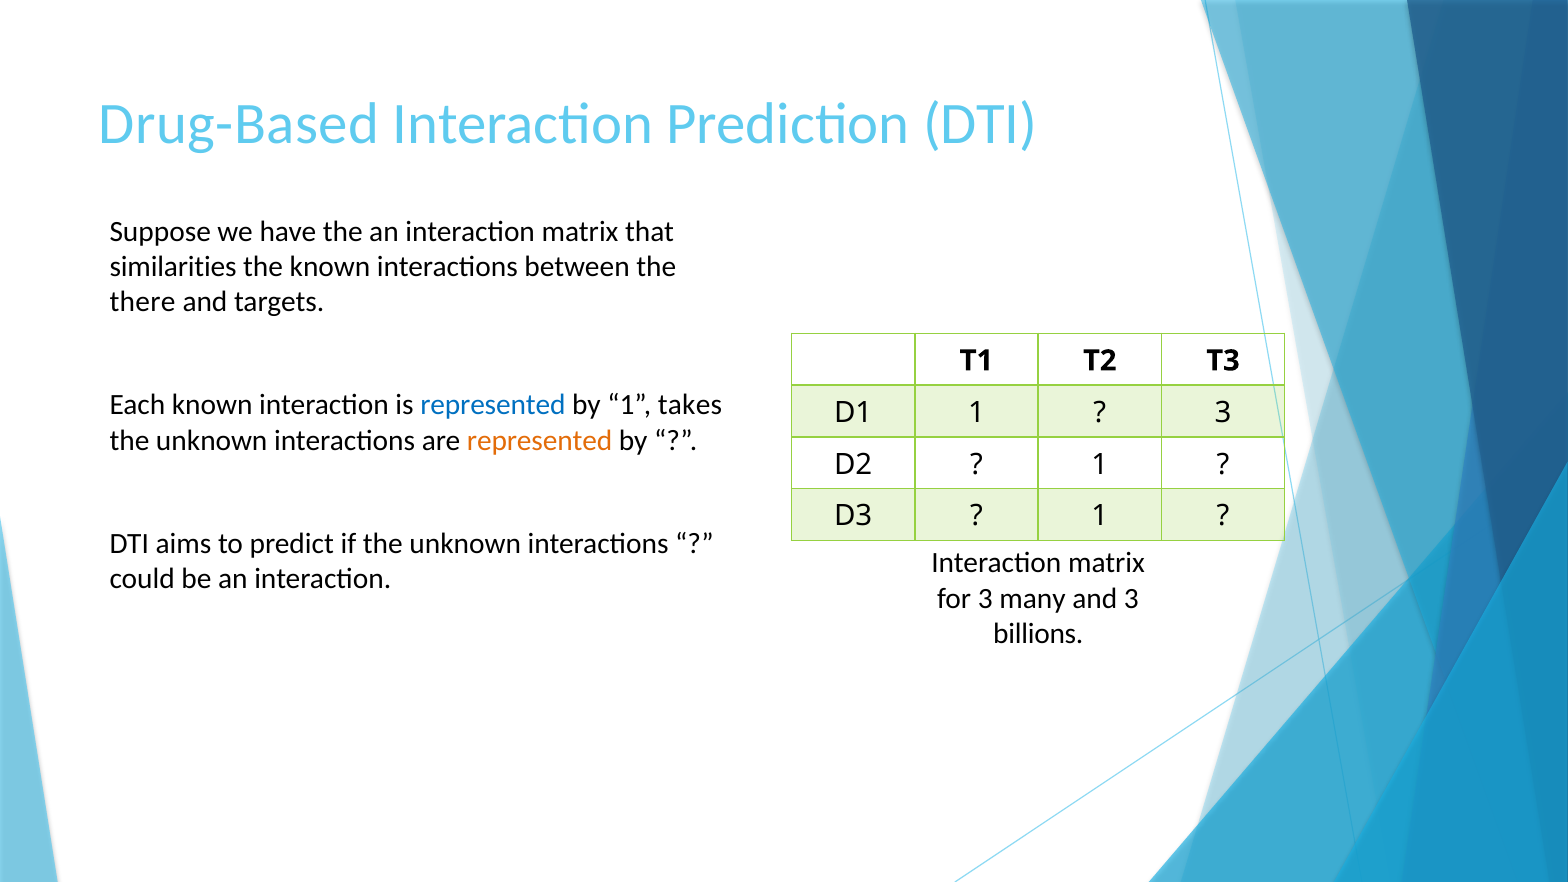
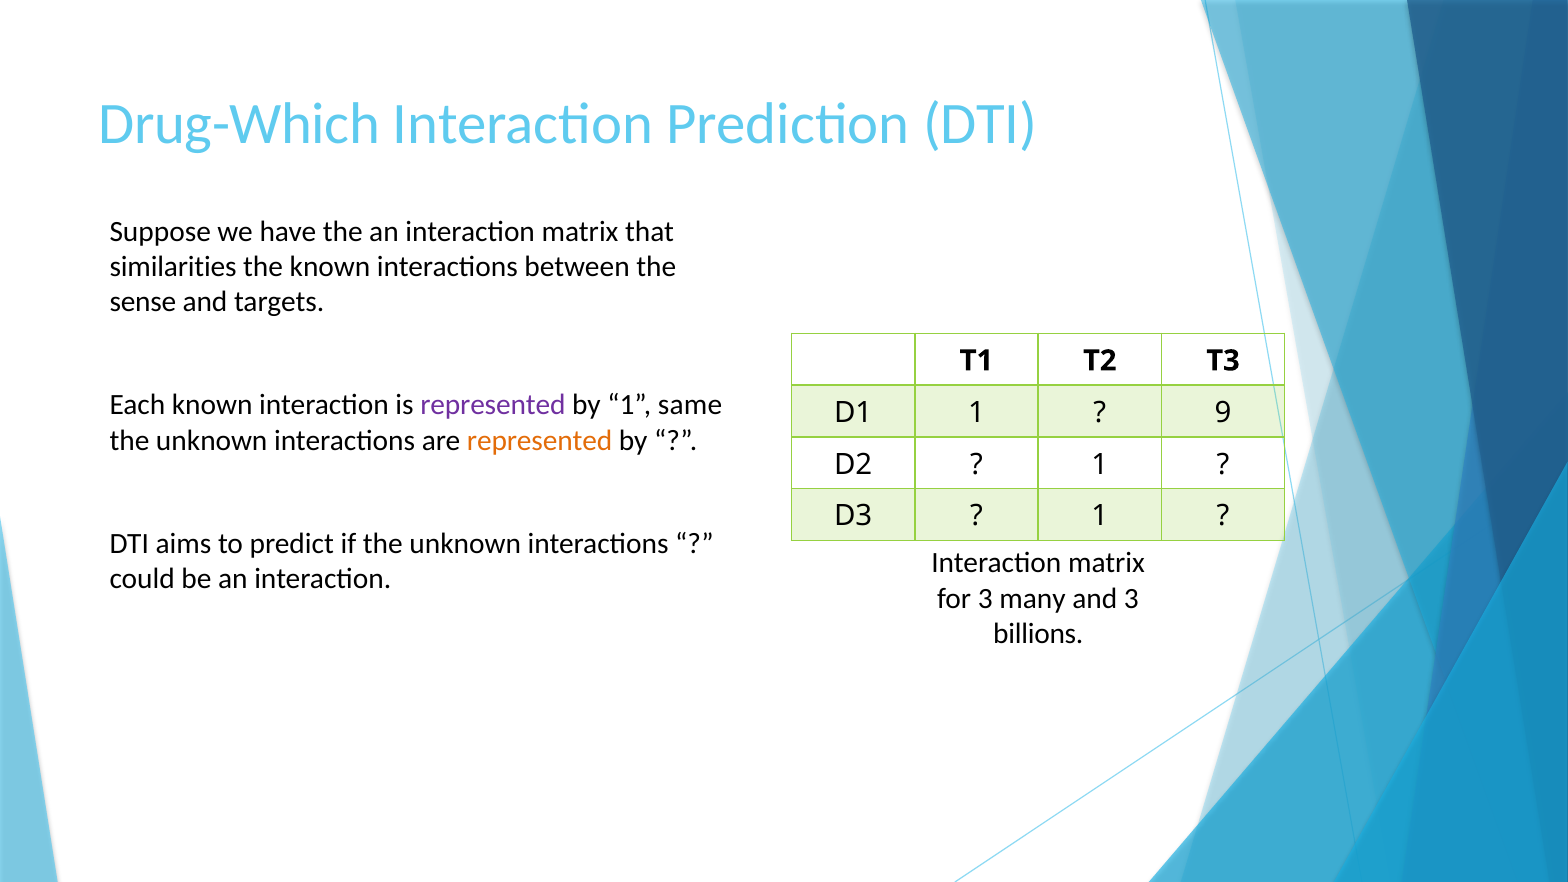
Drug-Based: Drug-Based -> Drug-Which
there: there -> sense
represented at (493, 405) colour: blue -> purple
takes: takes -> same
3 at (1223, 413): 3 -> 9
